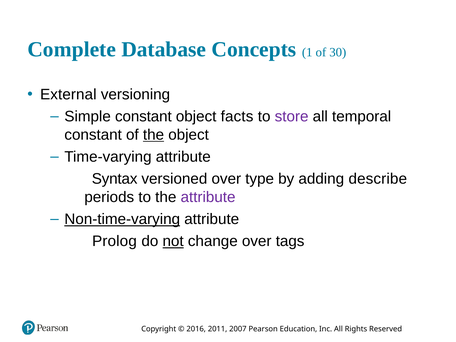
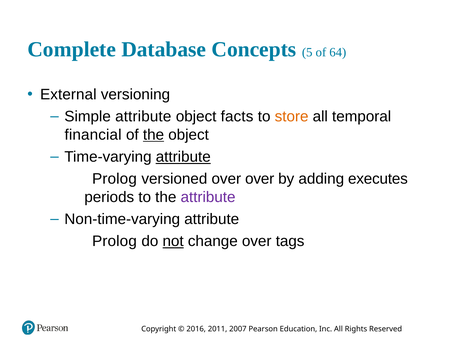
1: 1 -> 5
30: 30 -> 64
Simple constant: constant -> attribute
store colour: purple -> orange
constant at (93, 135): constant -> financial
attribute at (183, 157) underline: none -> present
Syntax at (115, 179): Syntax -> Prolog
over type: type -> over
describe: describe -> executes
Non-time-varying underline: present -> none
